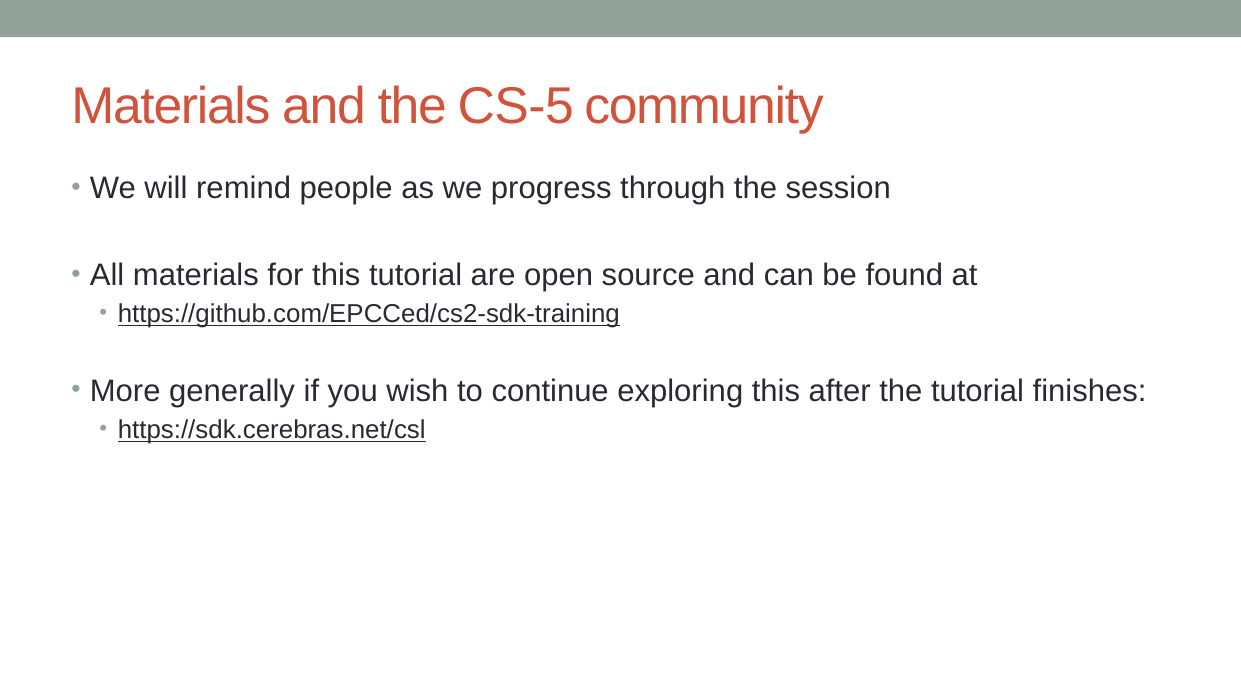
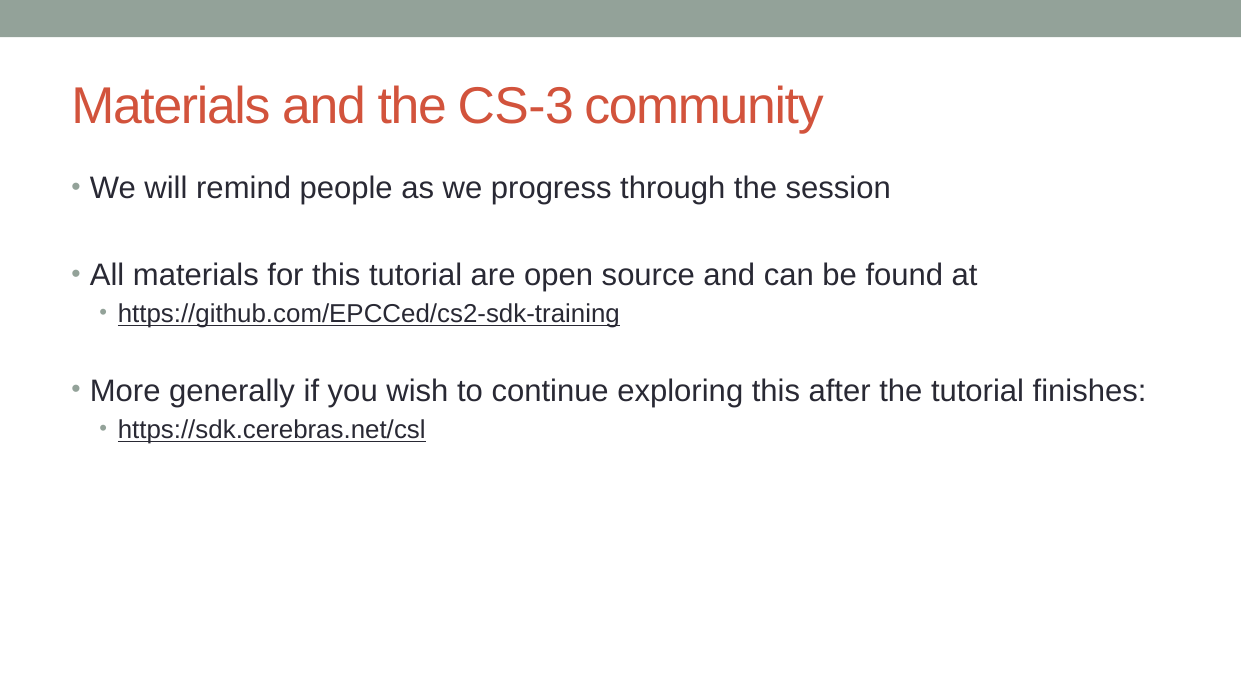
CS-5: CS-5 -> CS-3
